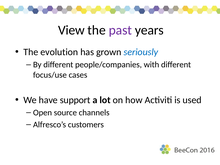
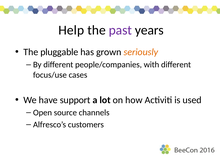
View: View -> Help
evolution: evolution -> pluggable
seriously colour: blue -> orange
